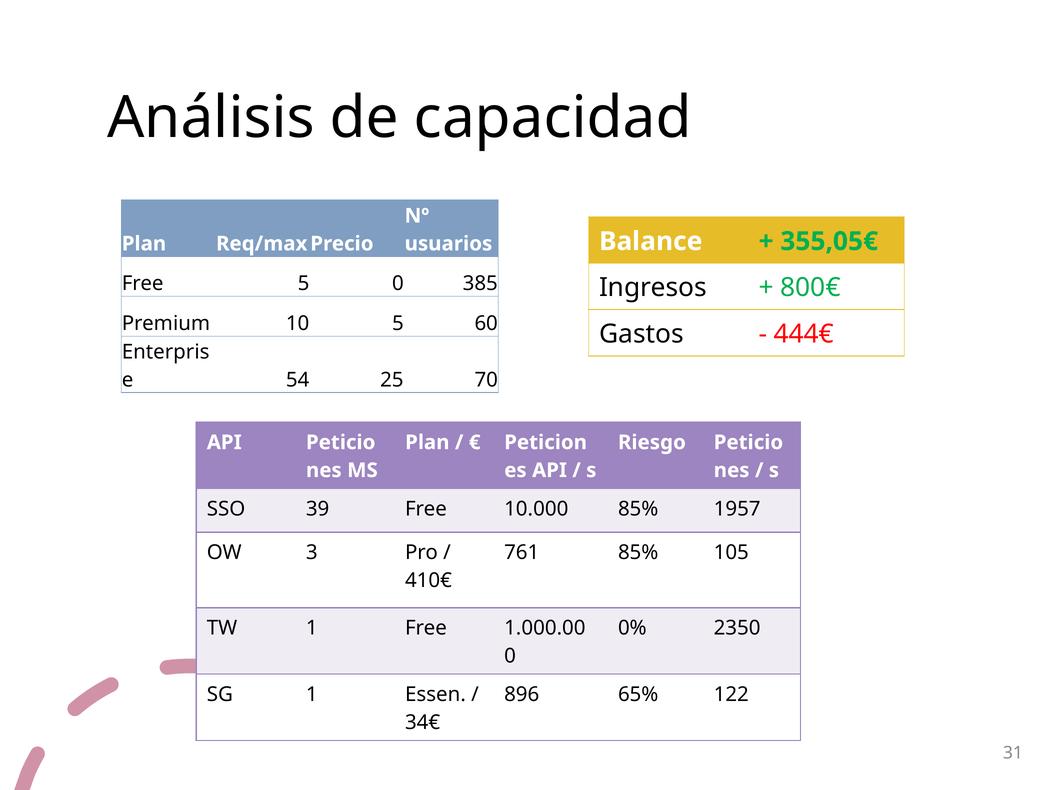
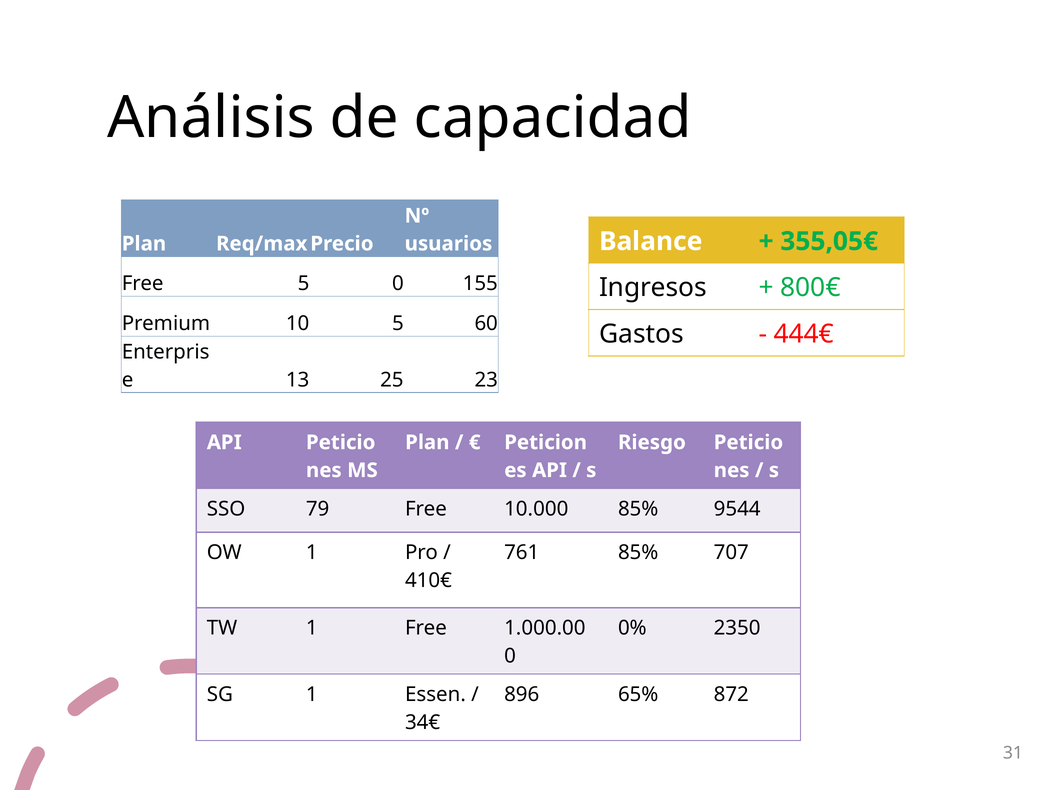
385: 385 -> 155
54: 54 -> 13
70: 70 -> 23
39: 39 -> 79
1957: 1957 -> 9544
OW 3: 3 -> 1
105: 105 -> 707
122: 122 -> 872
